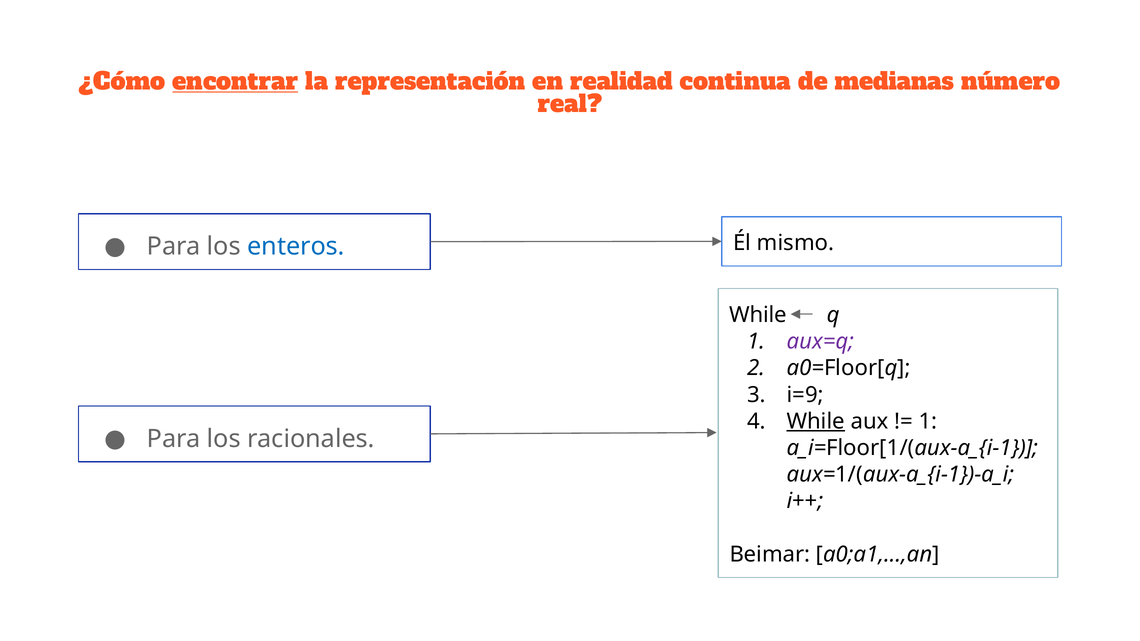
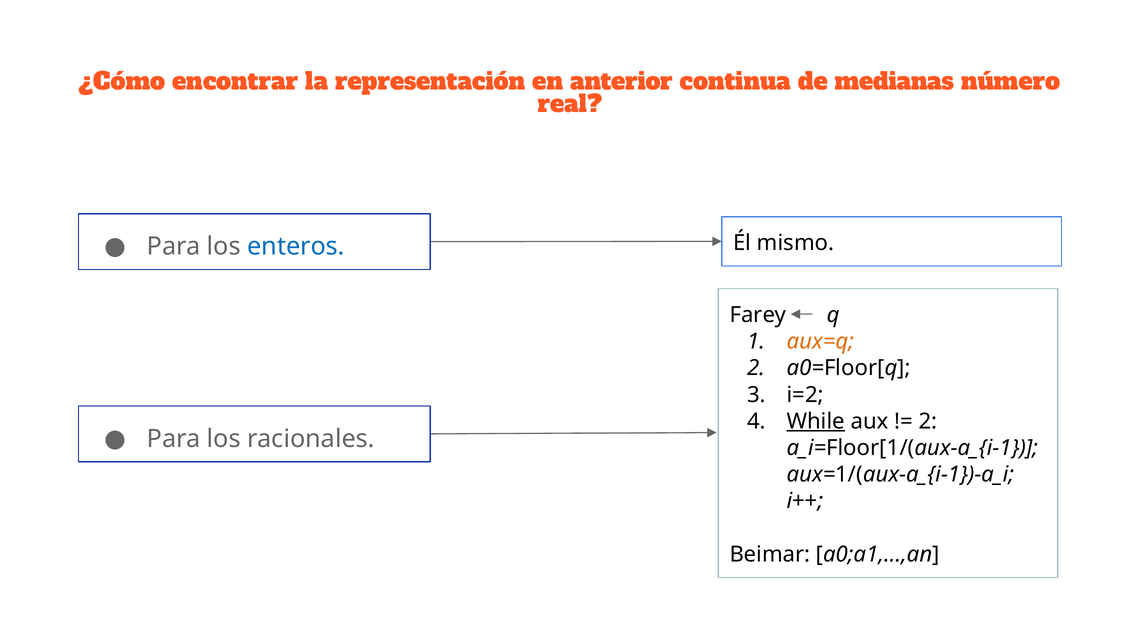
encontrar underline: present -> none
realidad: realidad -> anterior
While at (758, 315): While -> Farey
aux=q colour: purple -> orange
i=9: i=9 -> i=2
1 at (928, 421): 1 -> 2
